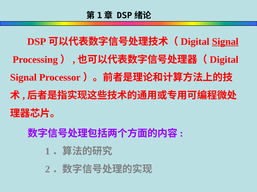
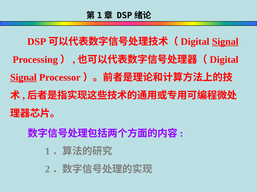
Signal at (23, 78) underline: none -> present
